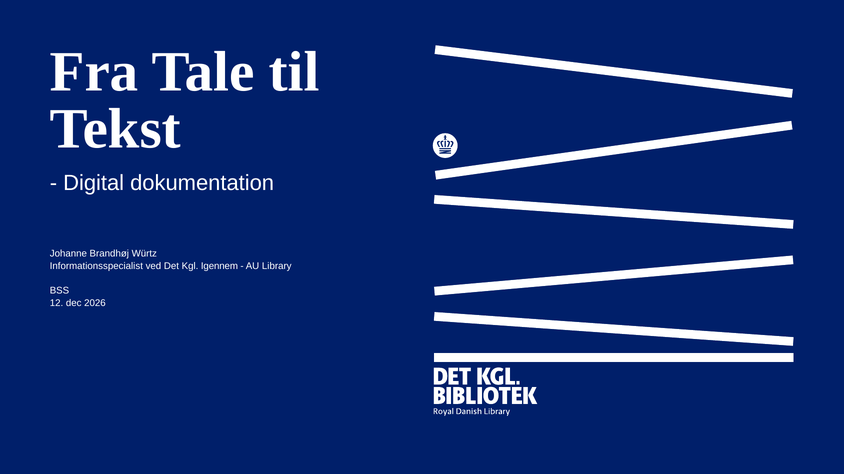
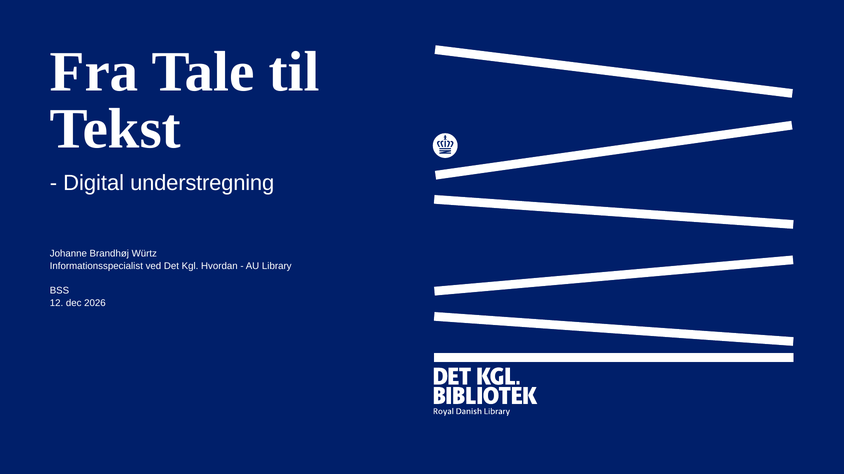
dokumentation: dokumentation -> understregning
Igennem: Igennem -> Hvordan
